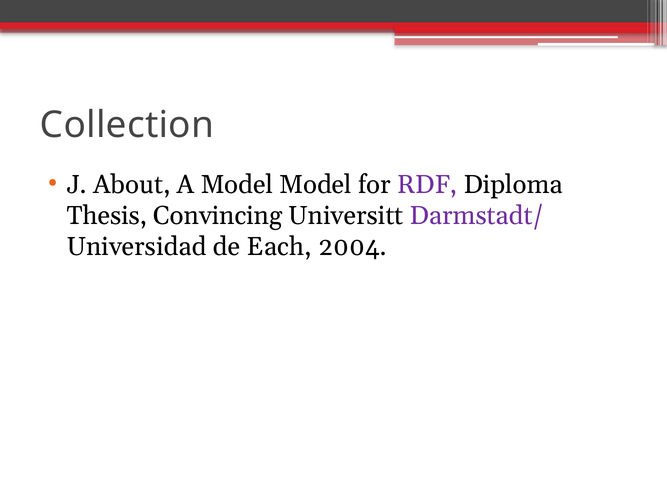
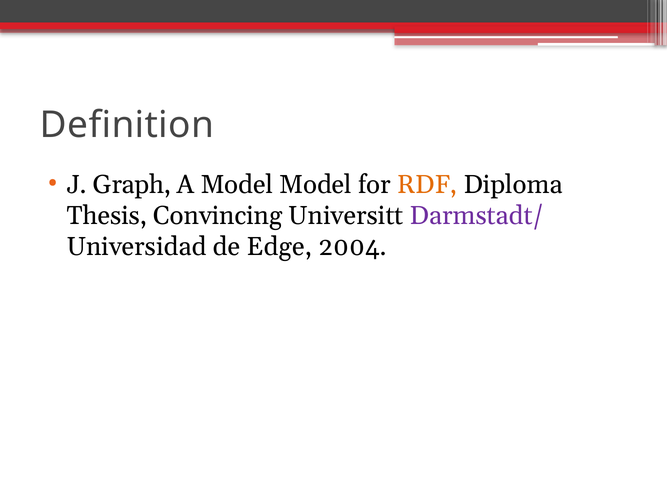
Collection: Collection -> Definition
About: About -> Graph
RDF colour: purple -> orange
Each: Each -> Edge
